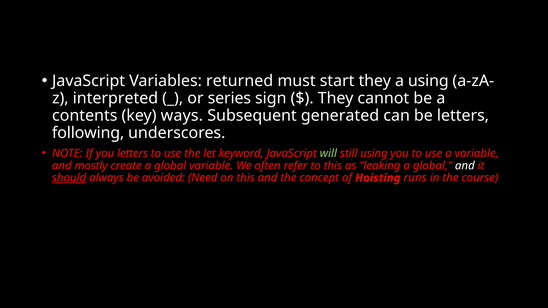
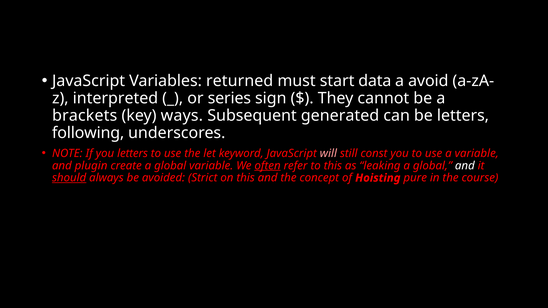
start they: they -> data
a using: using -> avoid
contents: contents -> brackets
will colour: light green -> pink
still using: using -> const
mostly: mostly -> plugin
often underline: none -> present
Need: Need -> Strict
runs: runs -> pure
